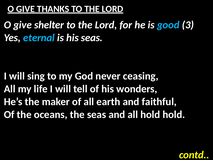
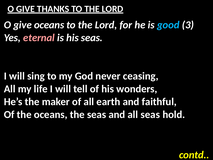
give shelter: shelter -> oceans
eternal colour: light blue -> pink
all hold: hold -> seas
